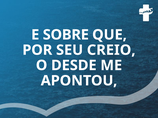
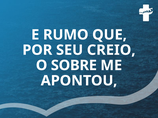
SOBRE: SOBRE -> RUMO
DESDE: DESDE -> SOBRE
